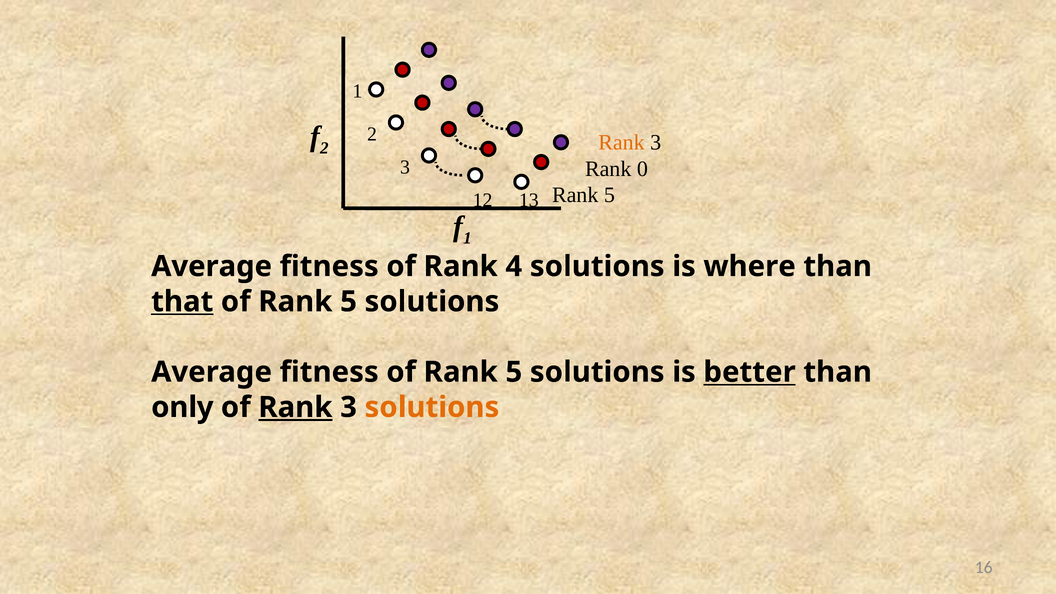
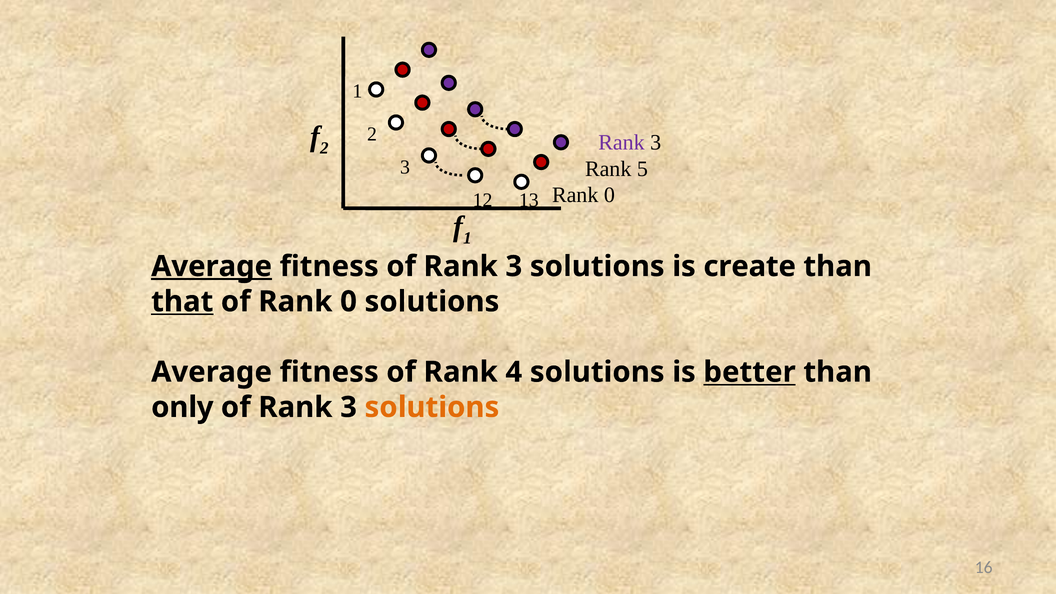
Rank at (621, 142) colour: orange -> purple
0: 0 -> 5
5 at (609, 195): 5 -> 0
Average at (212, 266) underline: none -> present
fitness of Rank 4: 4 -> 3
where: where -> create
5 at (349, 302): 5 -> 0
fitness of Rank 5: 5 -> 4
Rank at (295, 407) underline: present -> none
